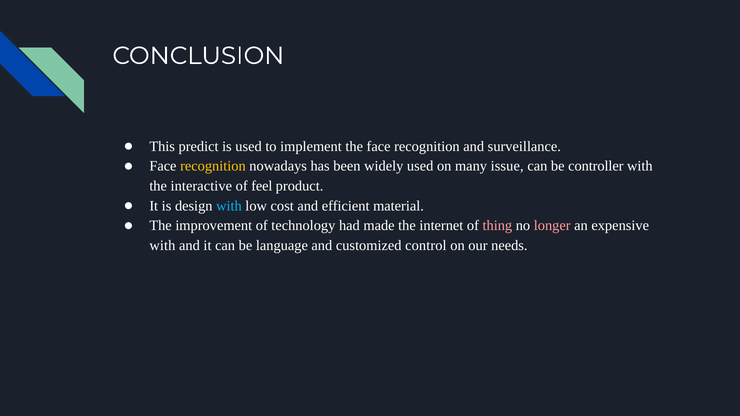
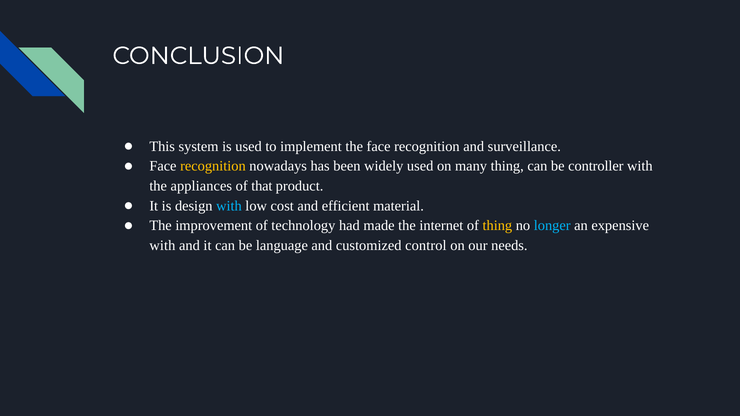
predict: predict -> system
many issue: issue -> thing
interactive: interactive -> appliances
feel: feel -> that
thing at (497, 226) colour: pink -> yellow
longer colour: pink -> light blue
